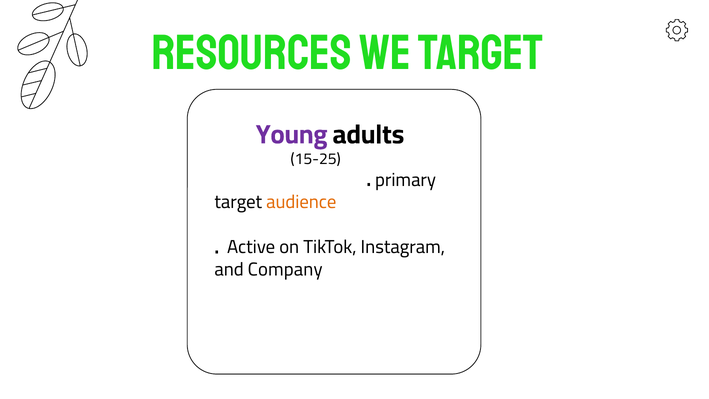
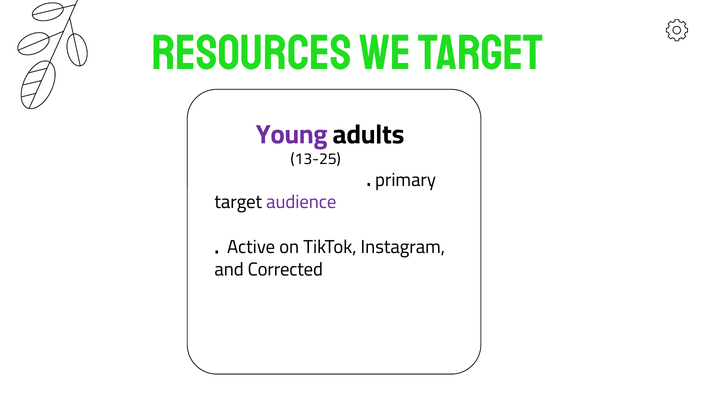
15-25: 15-25 -> 13-25
audience colour: orange -> purple
Company: Company -> Corrected
